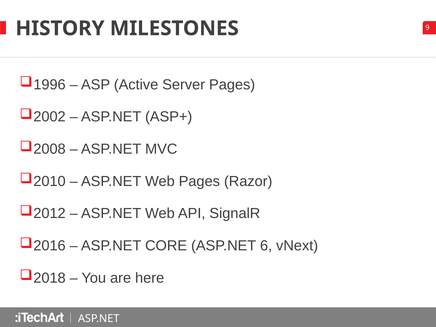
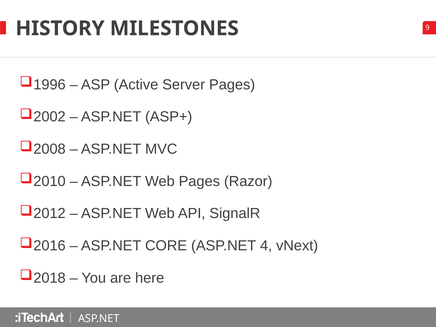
6: 6 -> 4
